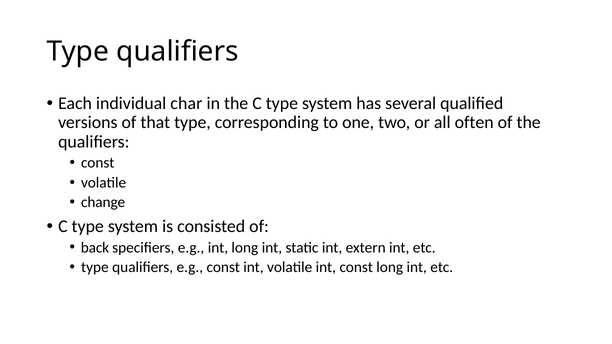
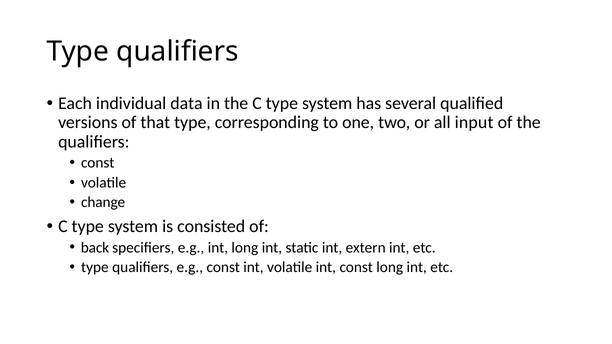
char: char -> data
often: often -> input
